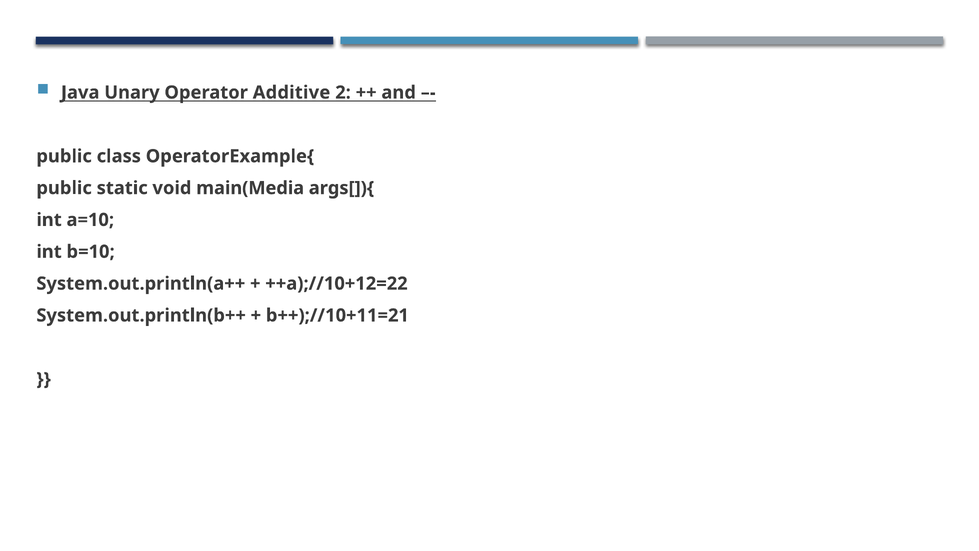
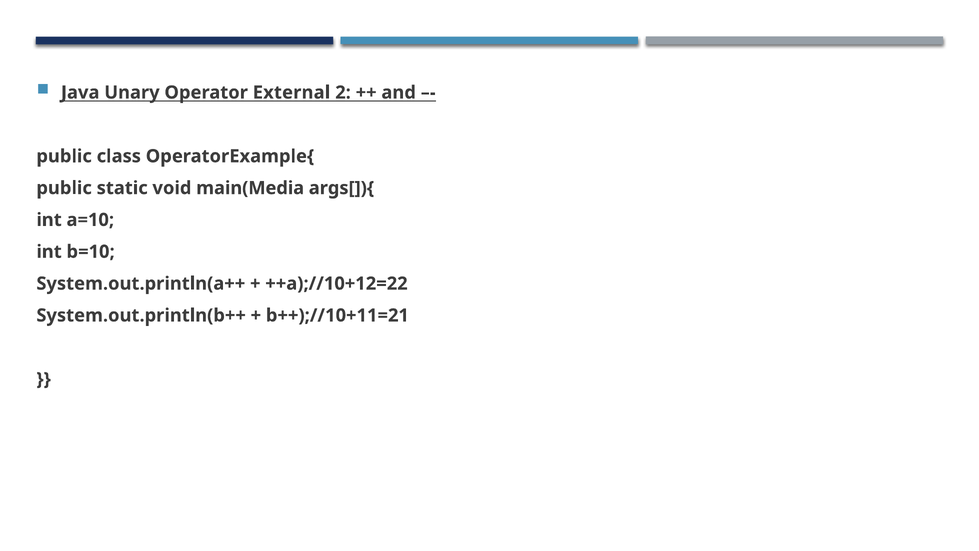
Additive: Additive -> External
